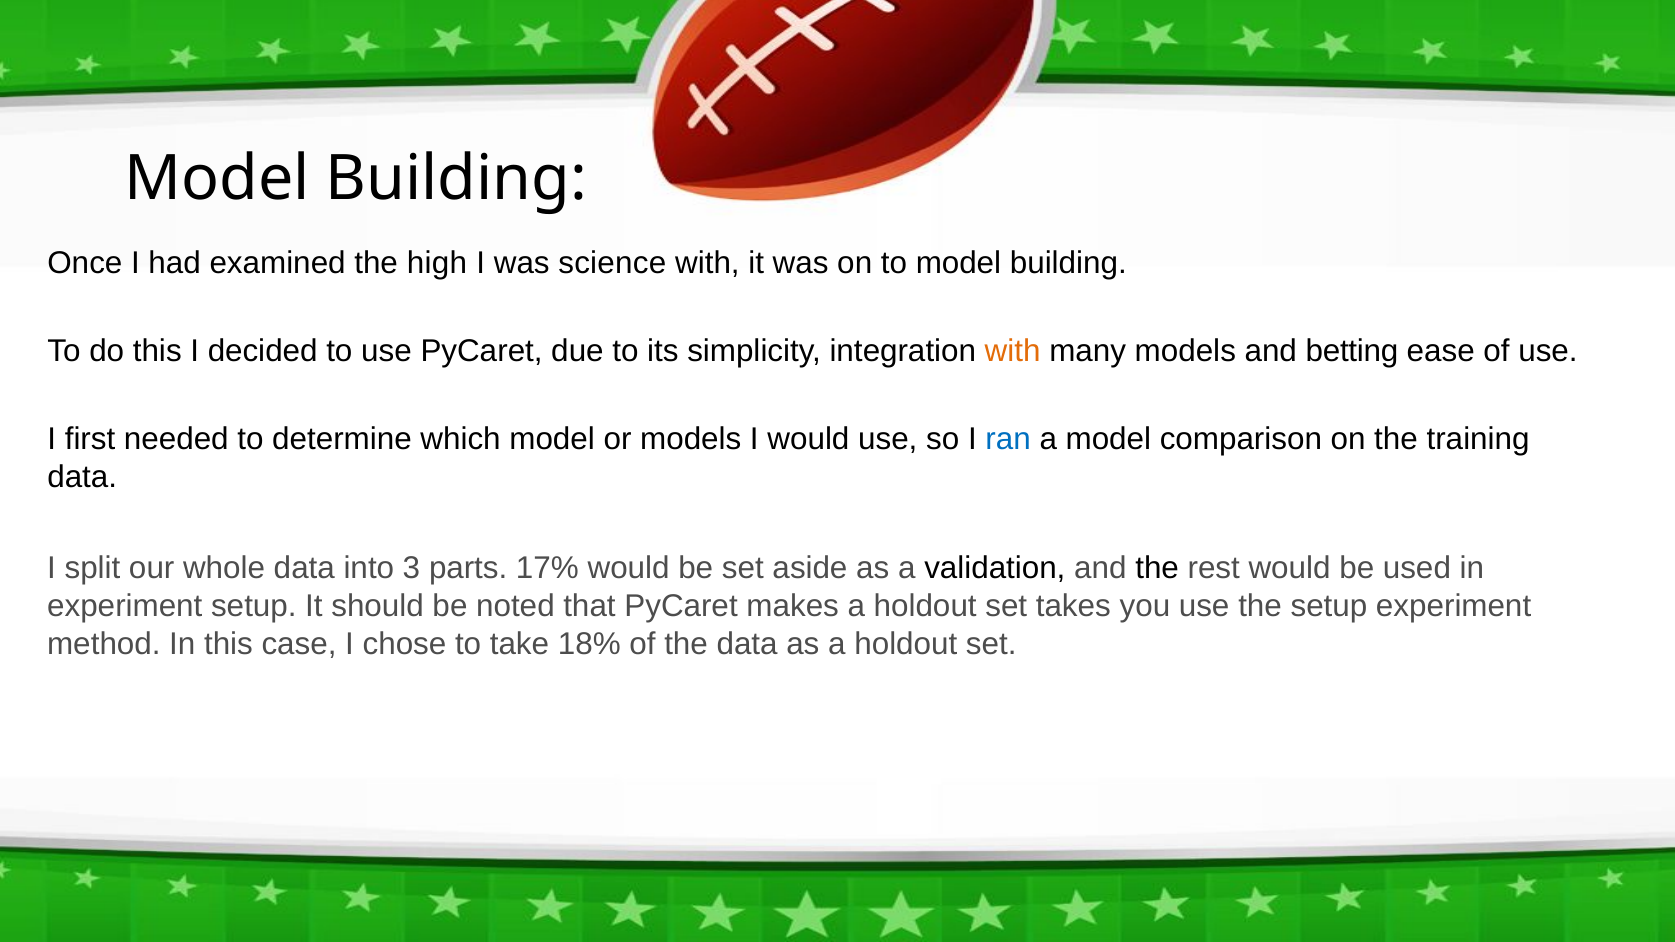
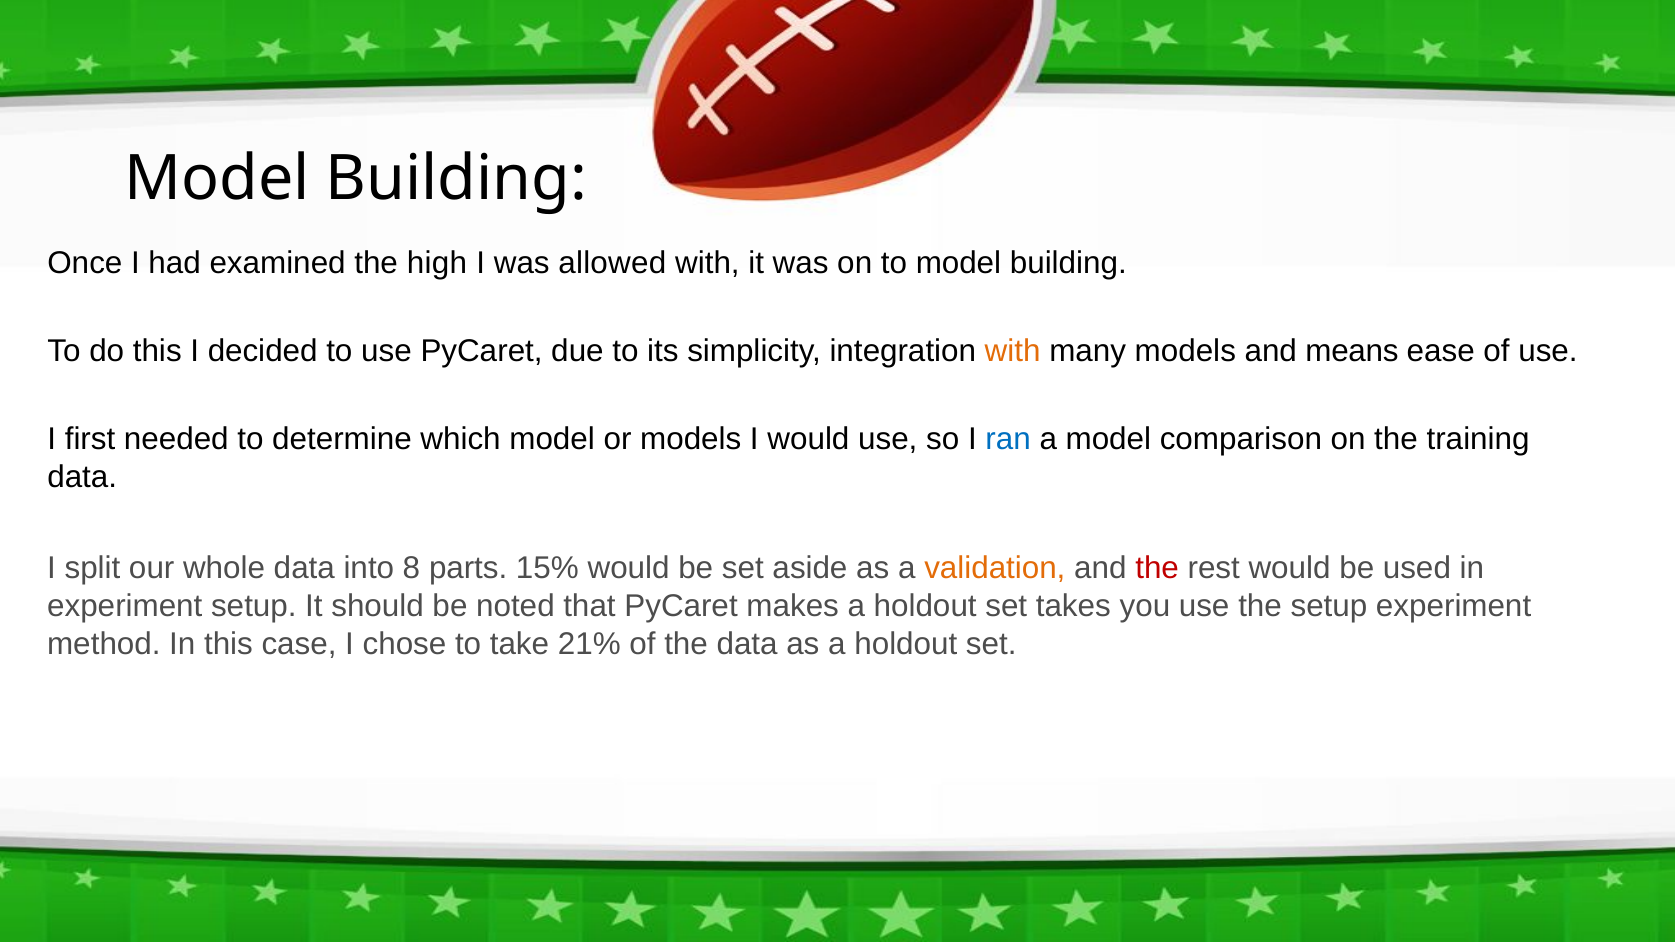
science: science -> allowed
betting: betting -> means
3: 3 -> 8
17%: 17% -> 15%
validation colour: black -> orange
the at (1157, 569) colour: black -> red
18%: 18% -> 21%
